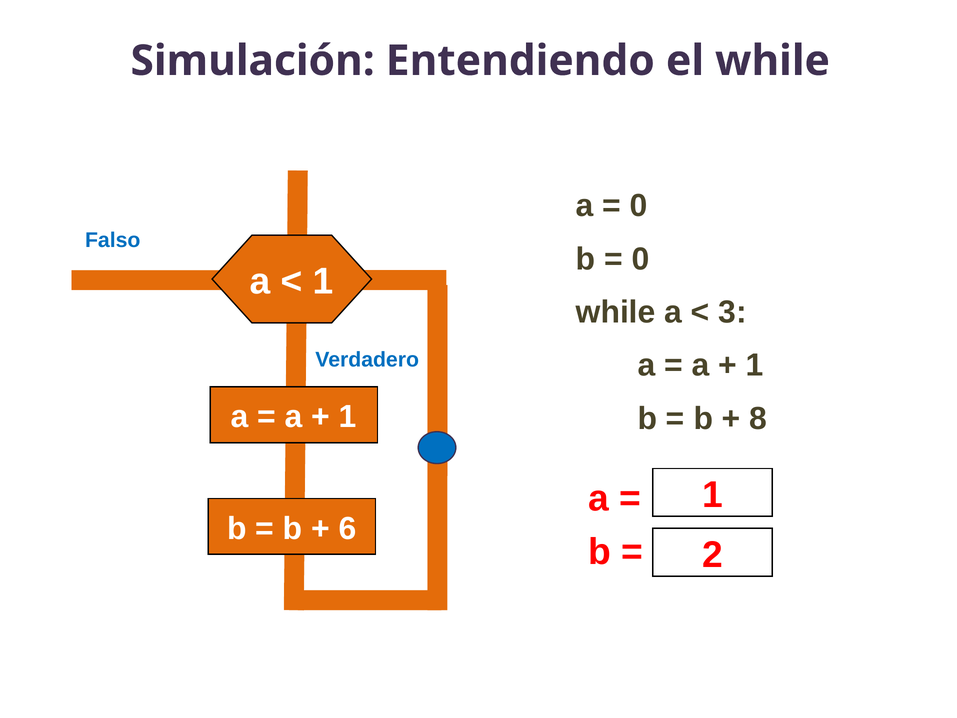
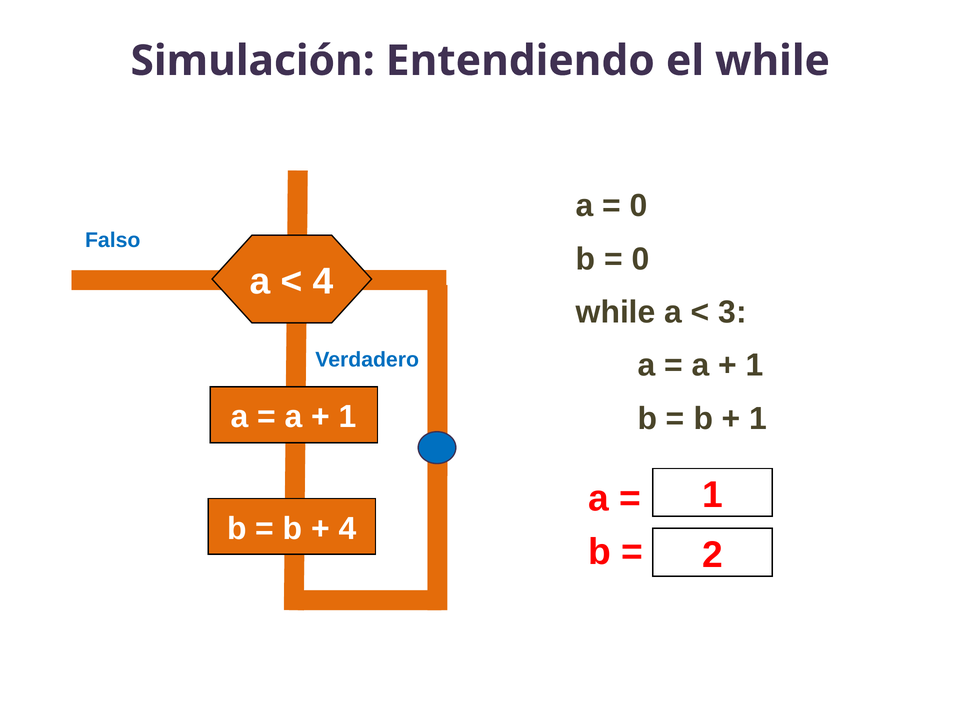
1 at (323, 282): 1 -> 4
8 at (758, 418): 8 -> 1
6 at (348, 528): 6 -> 4
